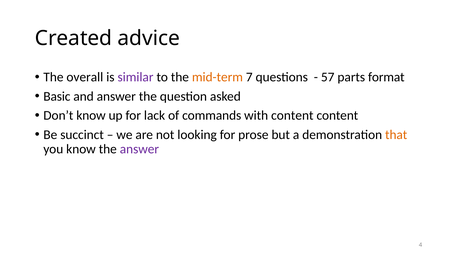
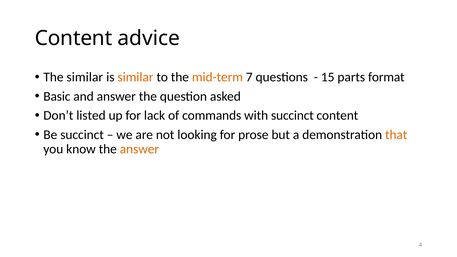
Created at (73, 38): Created -> Content
The overall: overall -> similar
similar at (136, 77) colour: purple -> orange
57: 57 -> 15
Don’t know: know -> listed
with content: content -> succinct
answer at (139, 149) colour: purple -> orange
